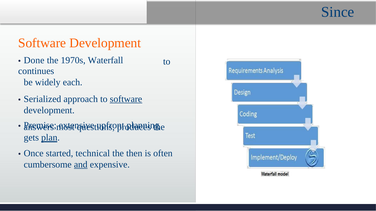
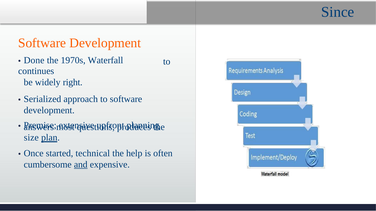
each: each -> right
software at (126, 99) underline: present -> none
gets: gets -> size
then: then -> help
